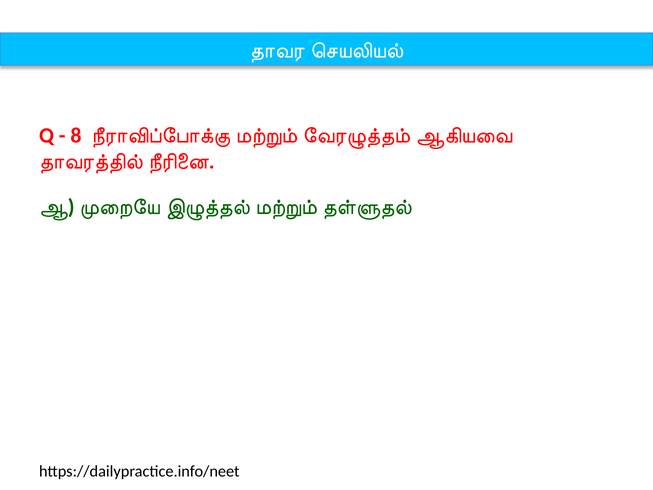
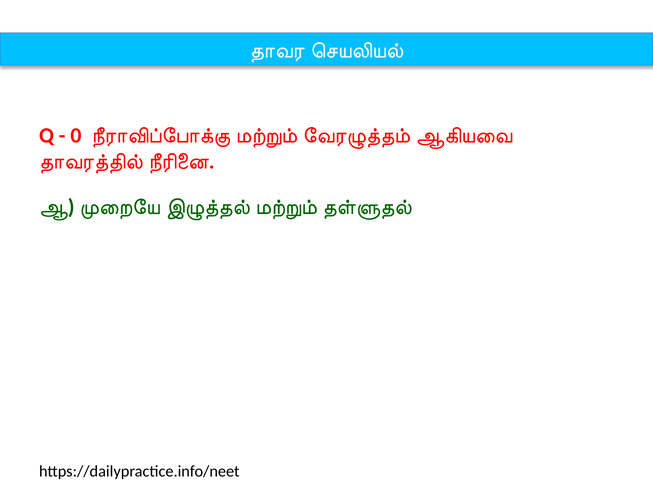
8: 8 -> 0
